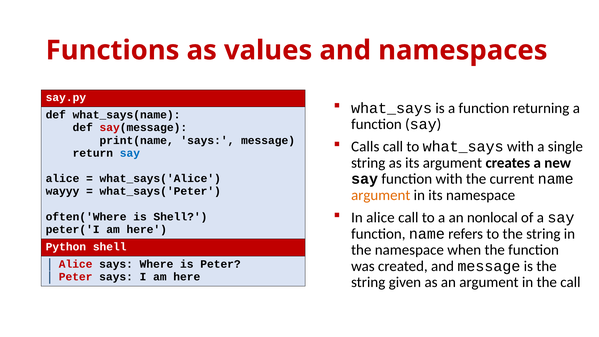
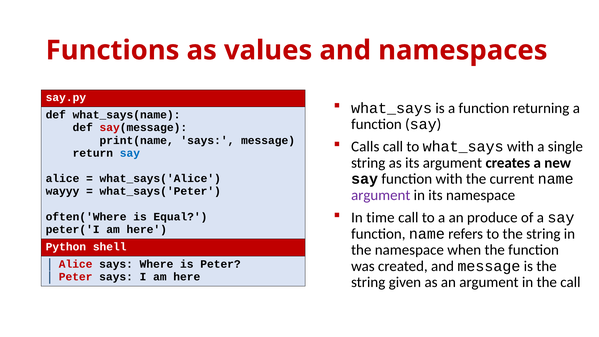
argument at (381, 195) colour: orange -> purple
In alice: alice -> time
nonlocal: nonlocal -> produce
is Shell: Shell -> Equal
